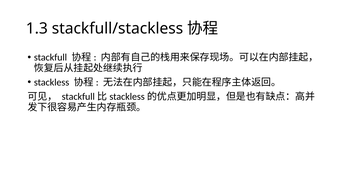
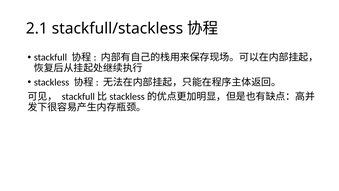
1.3: 1.3 -> 2.1
